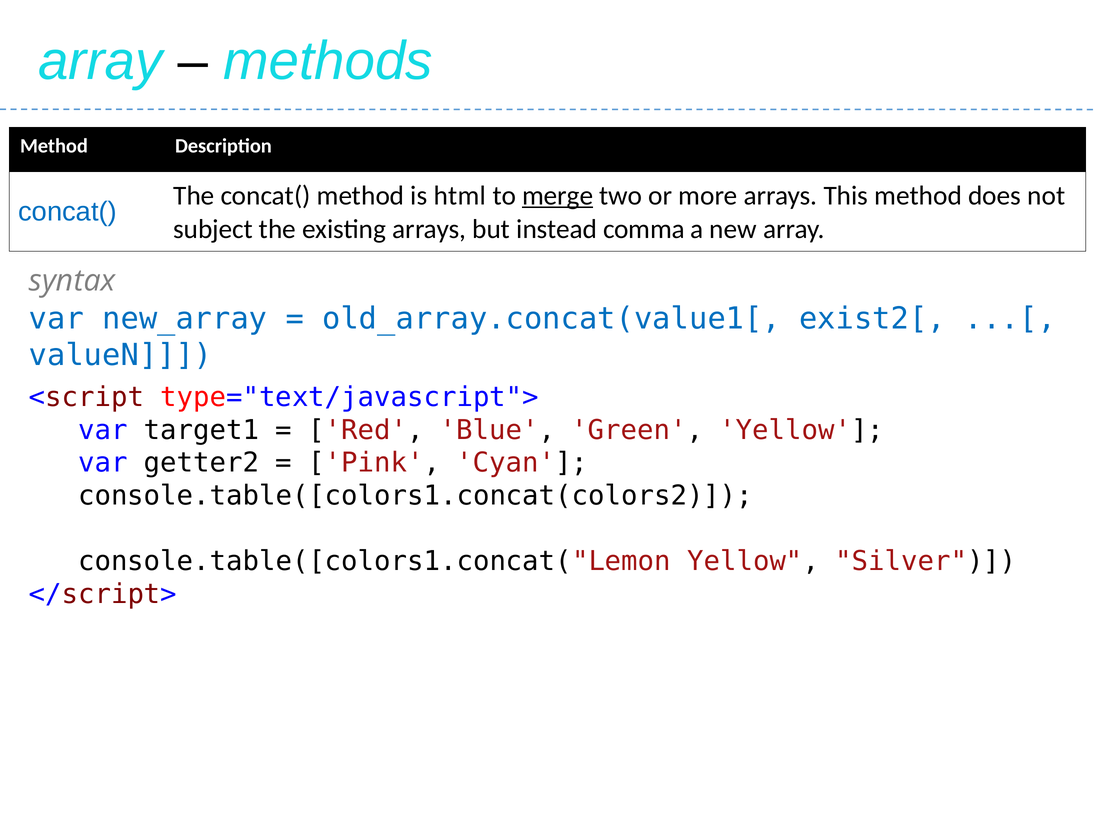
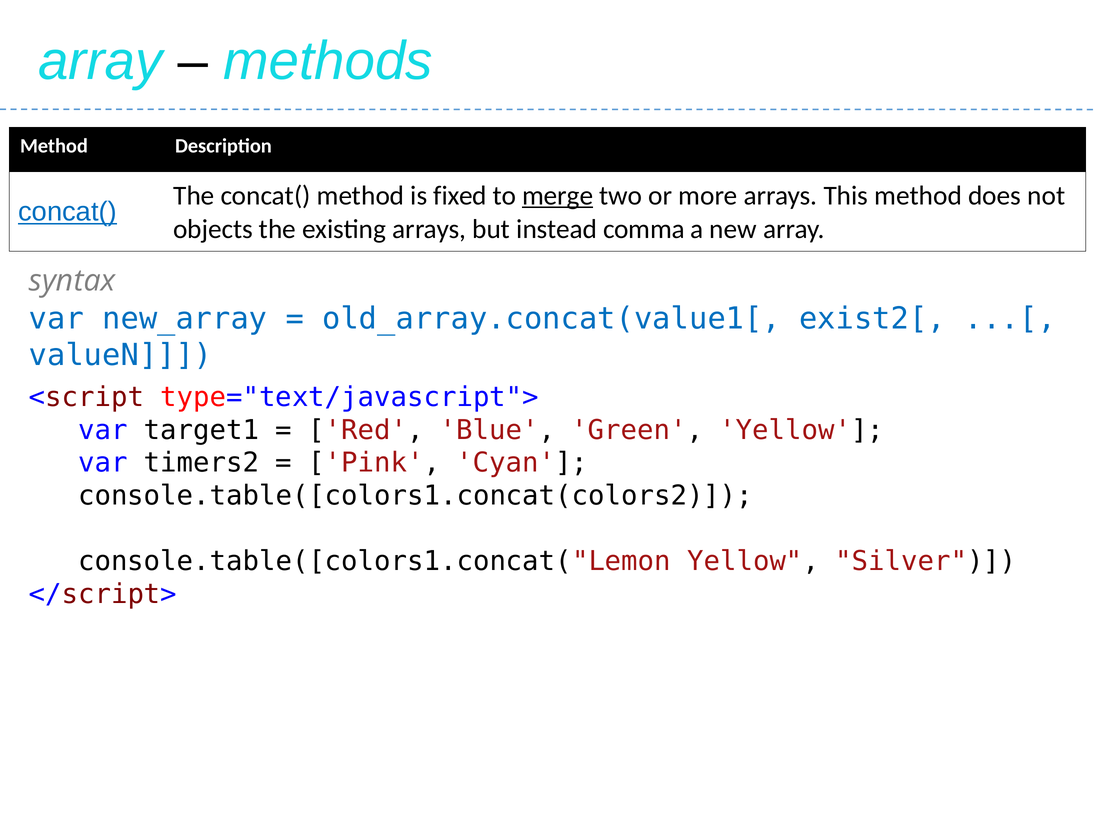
html: html -> fixed
concat( at (68, 212) underline: none -> present
subject: subject -> objects
getter2: getter2 -> timers2
